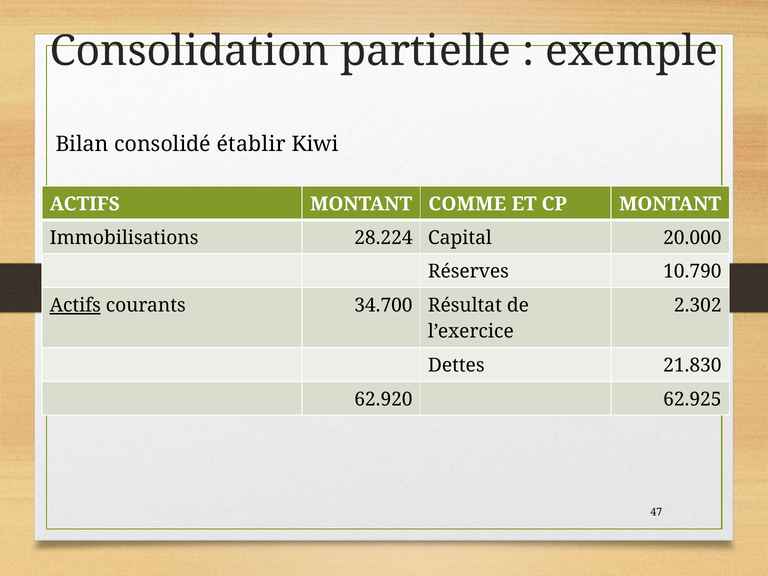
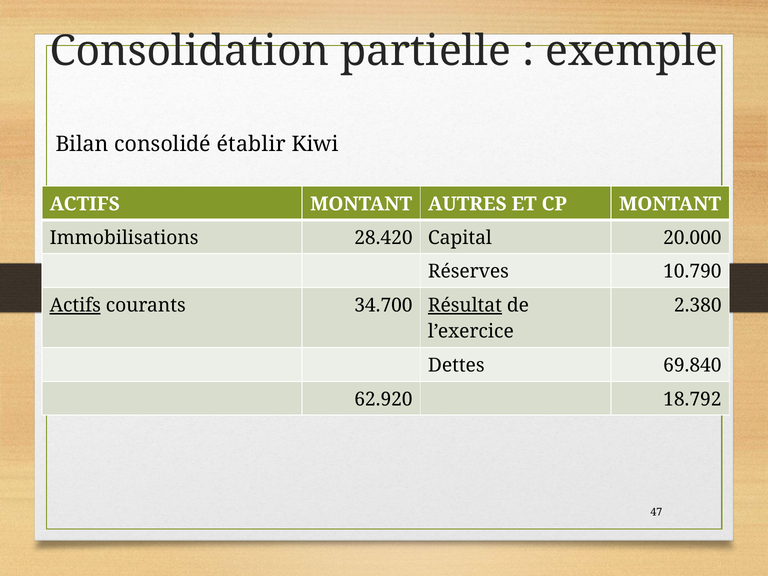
COMME: COMME -> AUTRES
28.224: 28.224 -> 28.420
Résultat underline: none -> present
2.302: 2.302 -> 2.380
21.830: 21.830 -> 69.840
62.925: 62.925 -> 18.792
